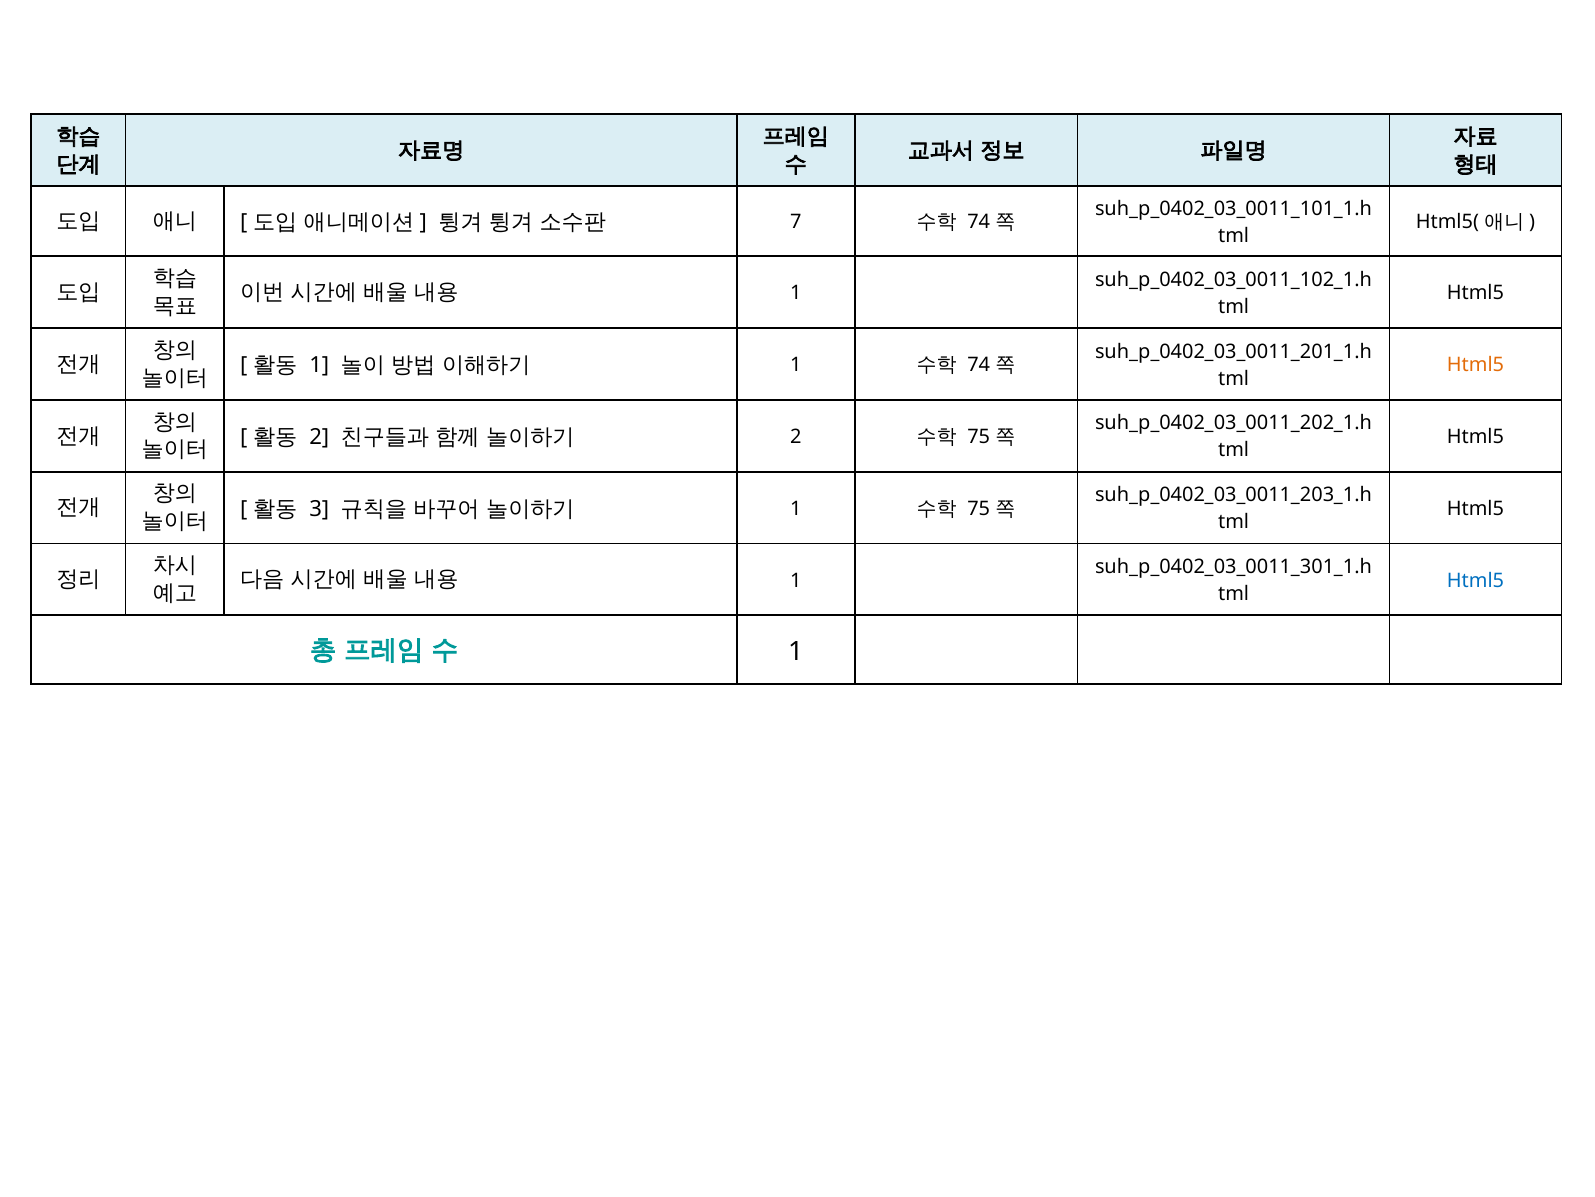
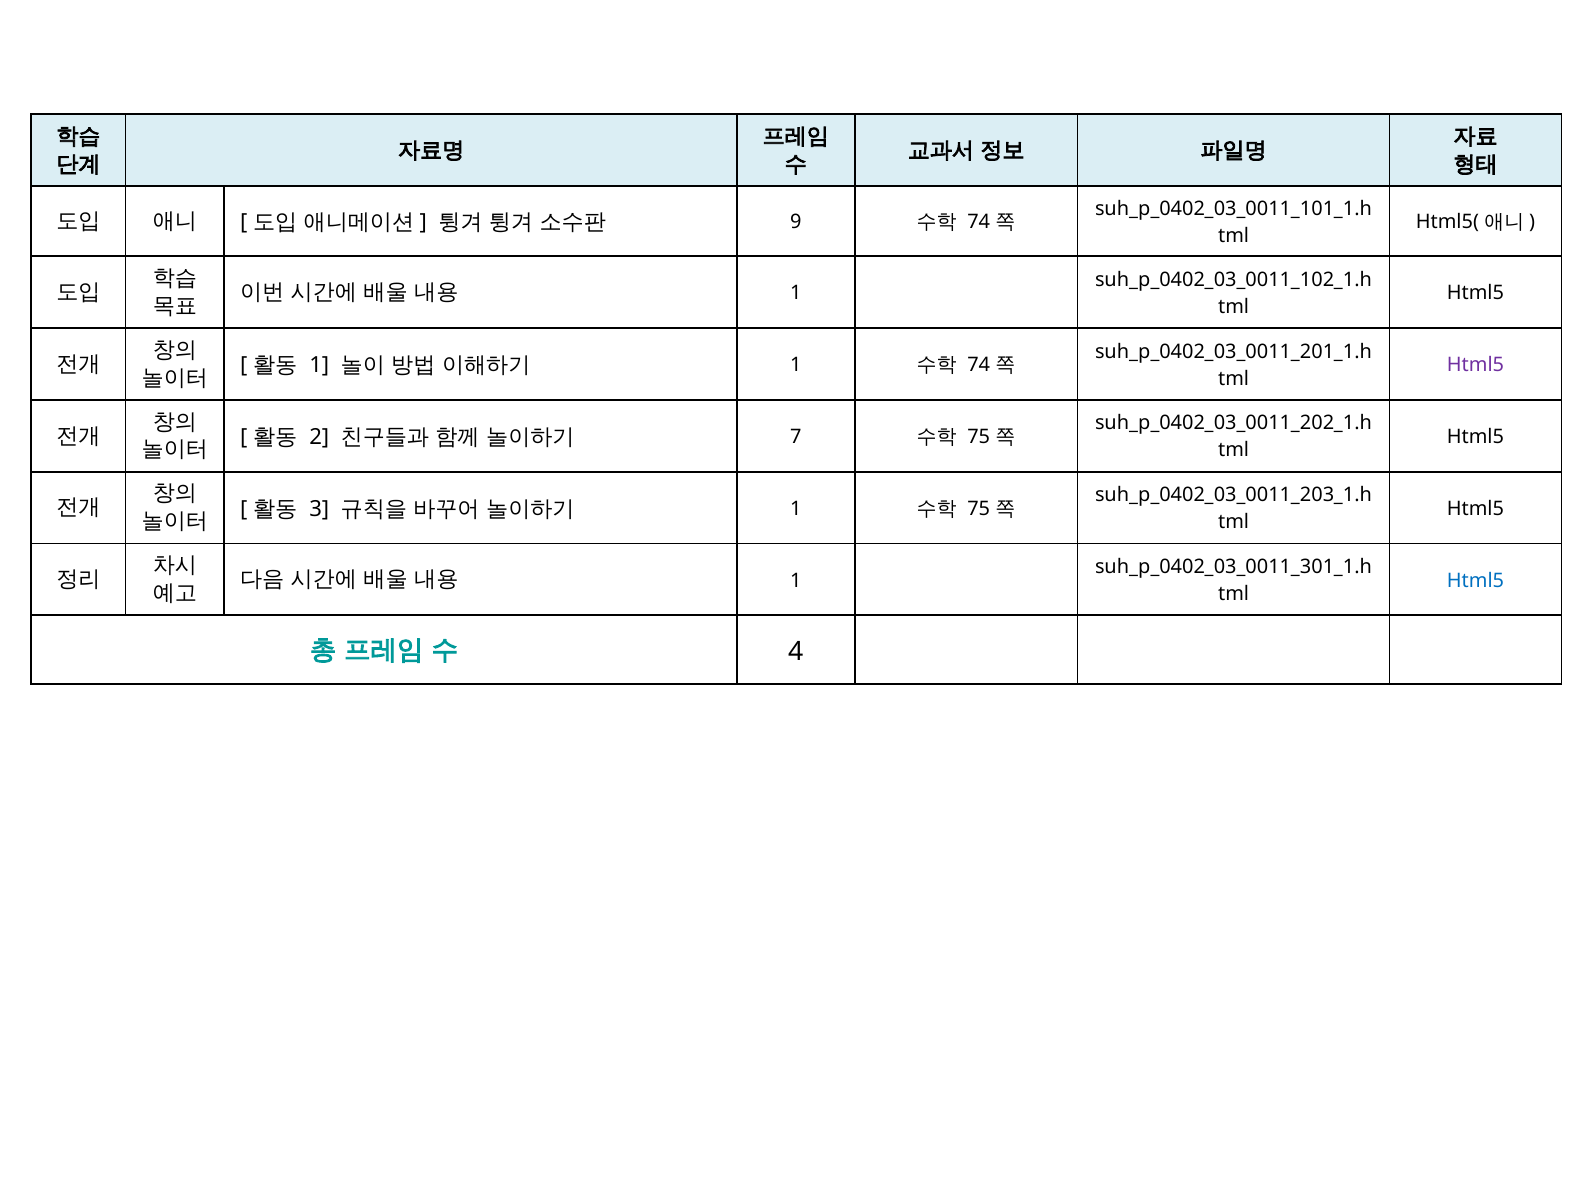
7: 7 -> 9
Html5 at (1476, 365) colour: orange -> purple
2 at (796, 437): 2 -> 7
1 at (796, 651): 1 -> 4
